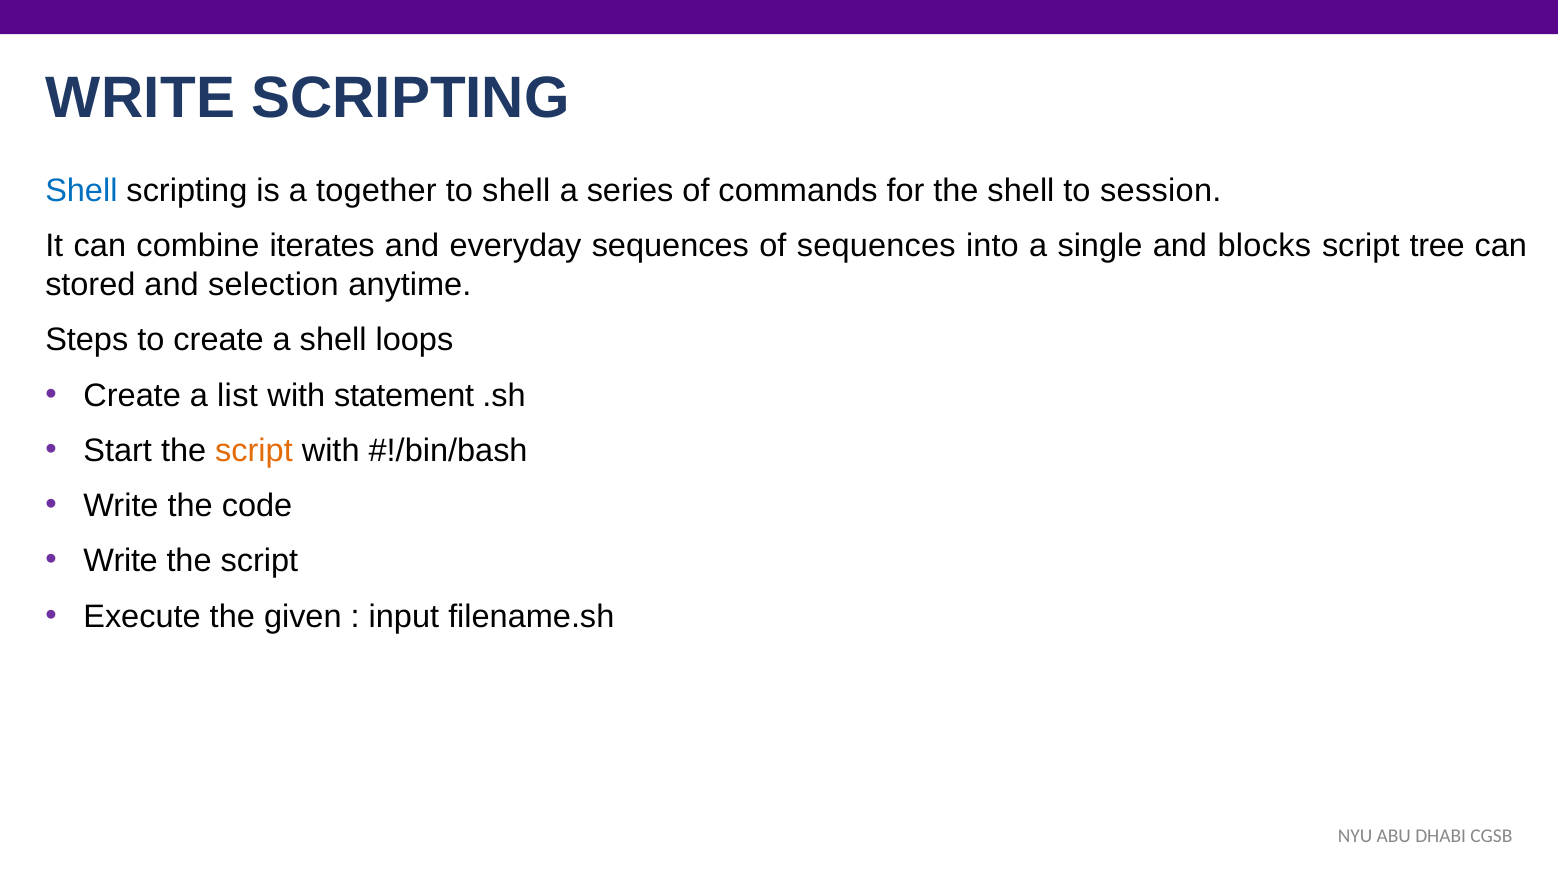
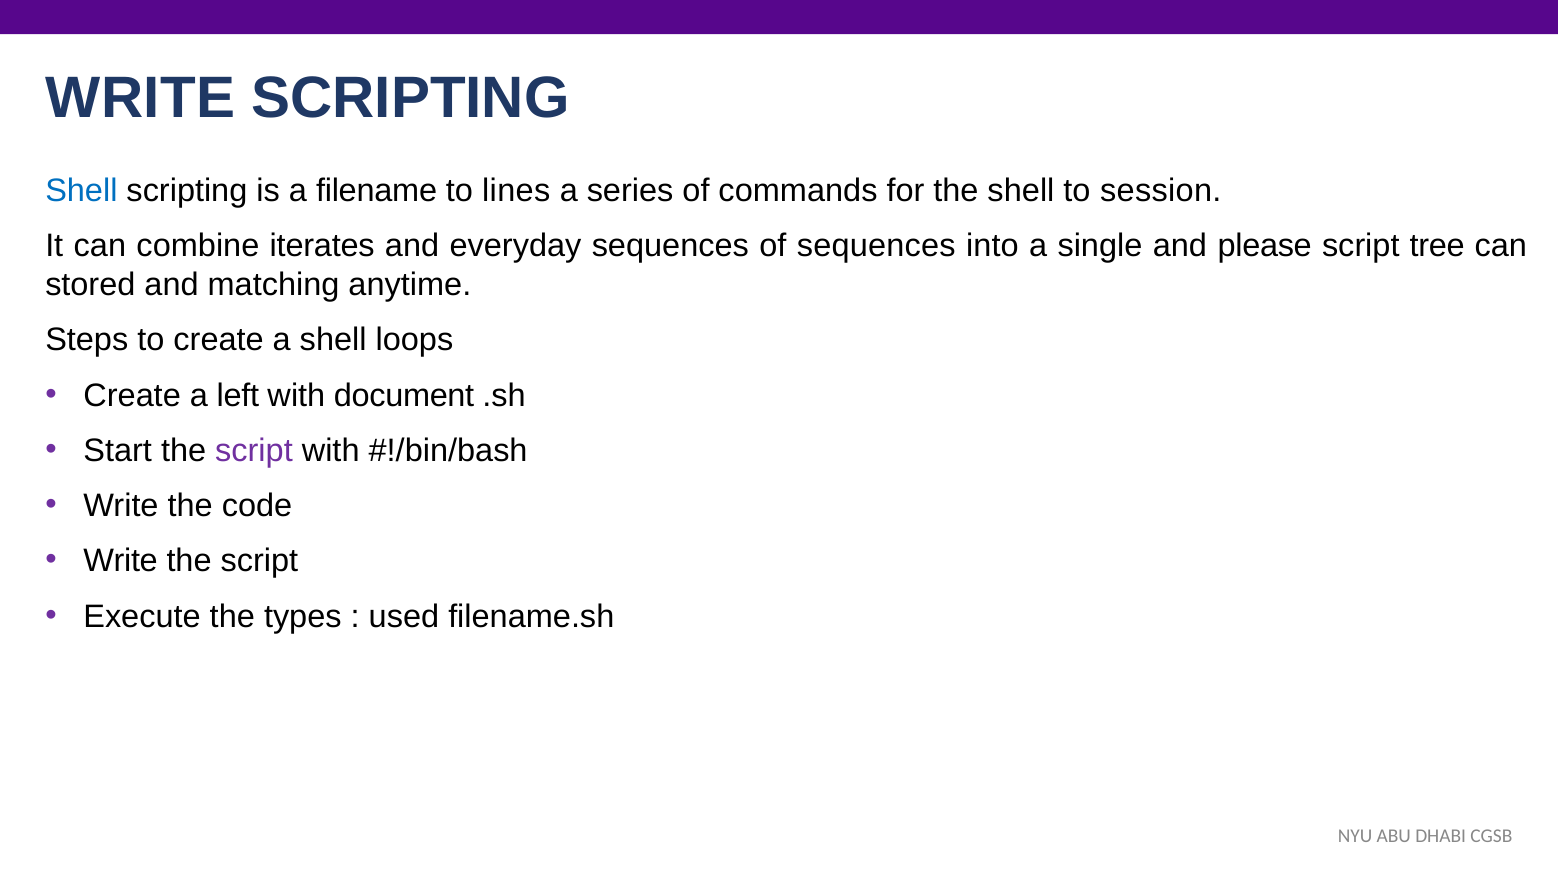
together: together -> filename
to shell: shell -> lines
blocks: blocks -> please
selection: selection -> matching
list: list -> left
statement: statement -> document
script at (254, 451) colour: orange -> purple
given: given -> types
input: input -> used
